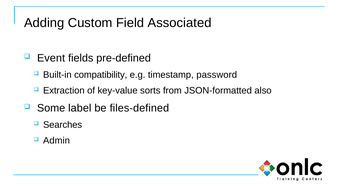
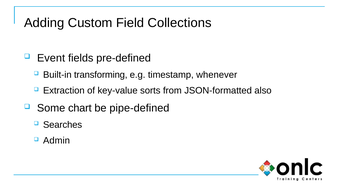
Associated: Associated -> Collections
compatibility: compatibility -> transforming
password: password -> whenever
label: label -> chart
files-defined: files-defined -> pipe-defined
